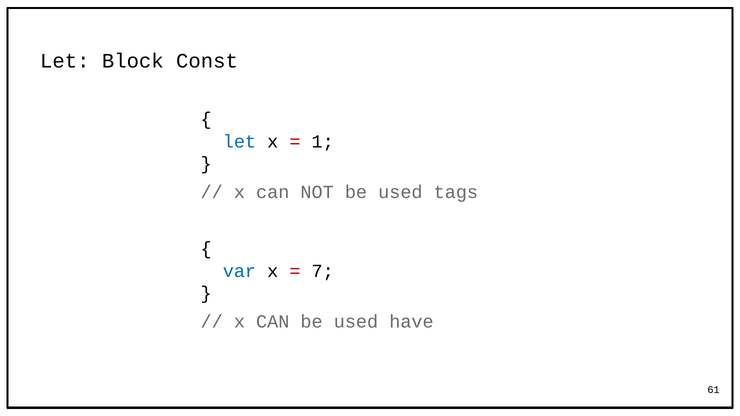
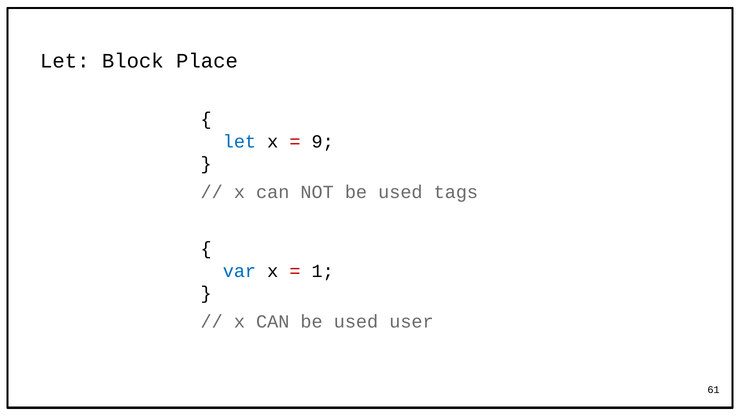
Const: Const -> Place
1: 1 -> 9
7: 7 -> 1
have: have -> user
